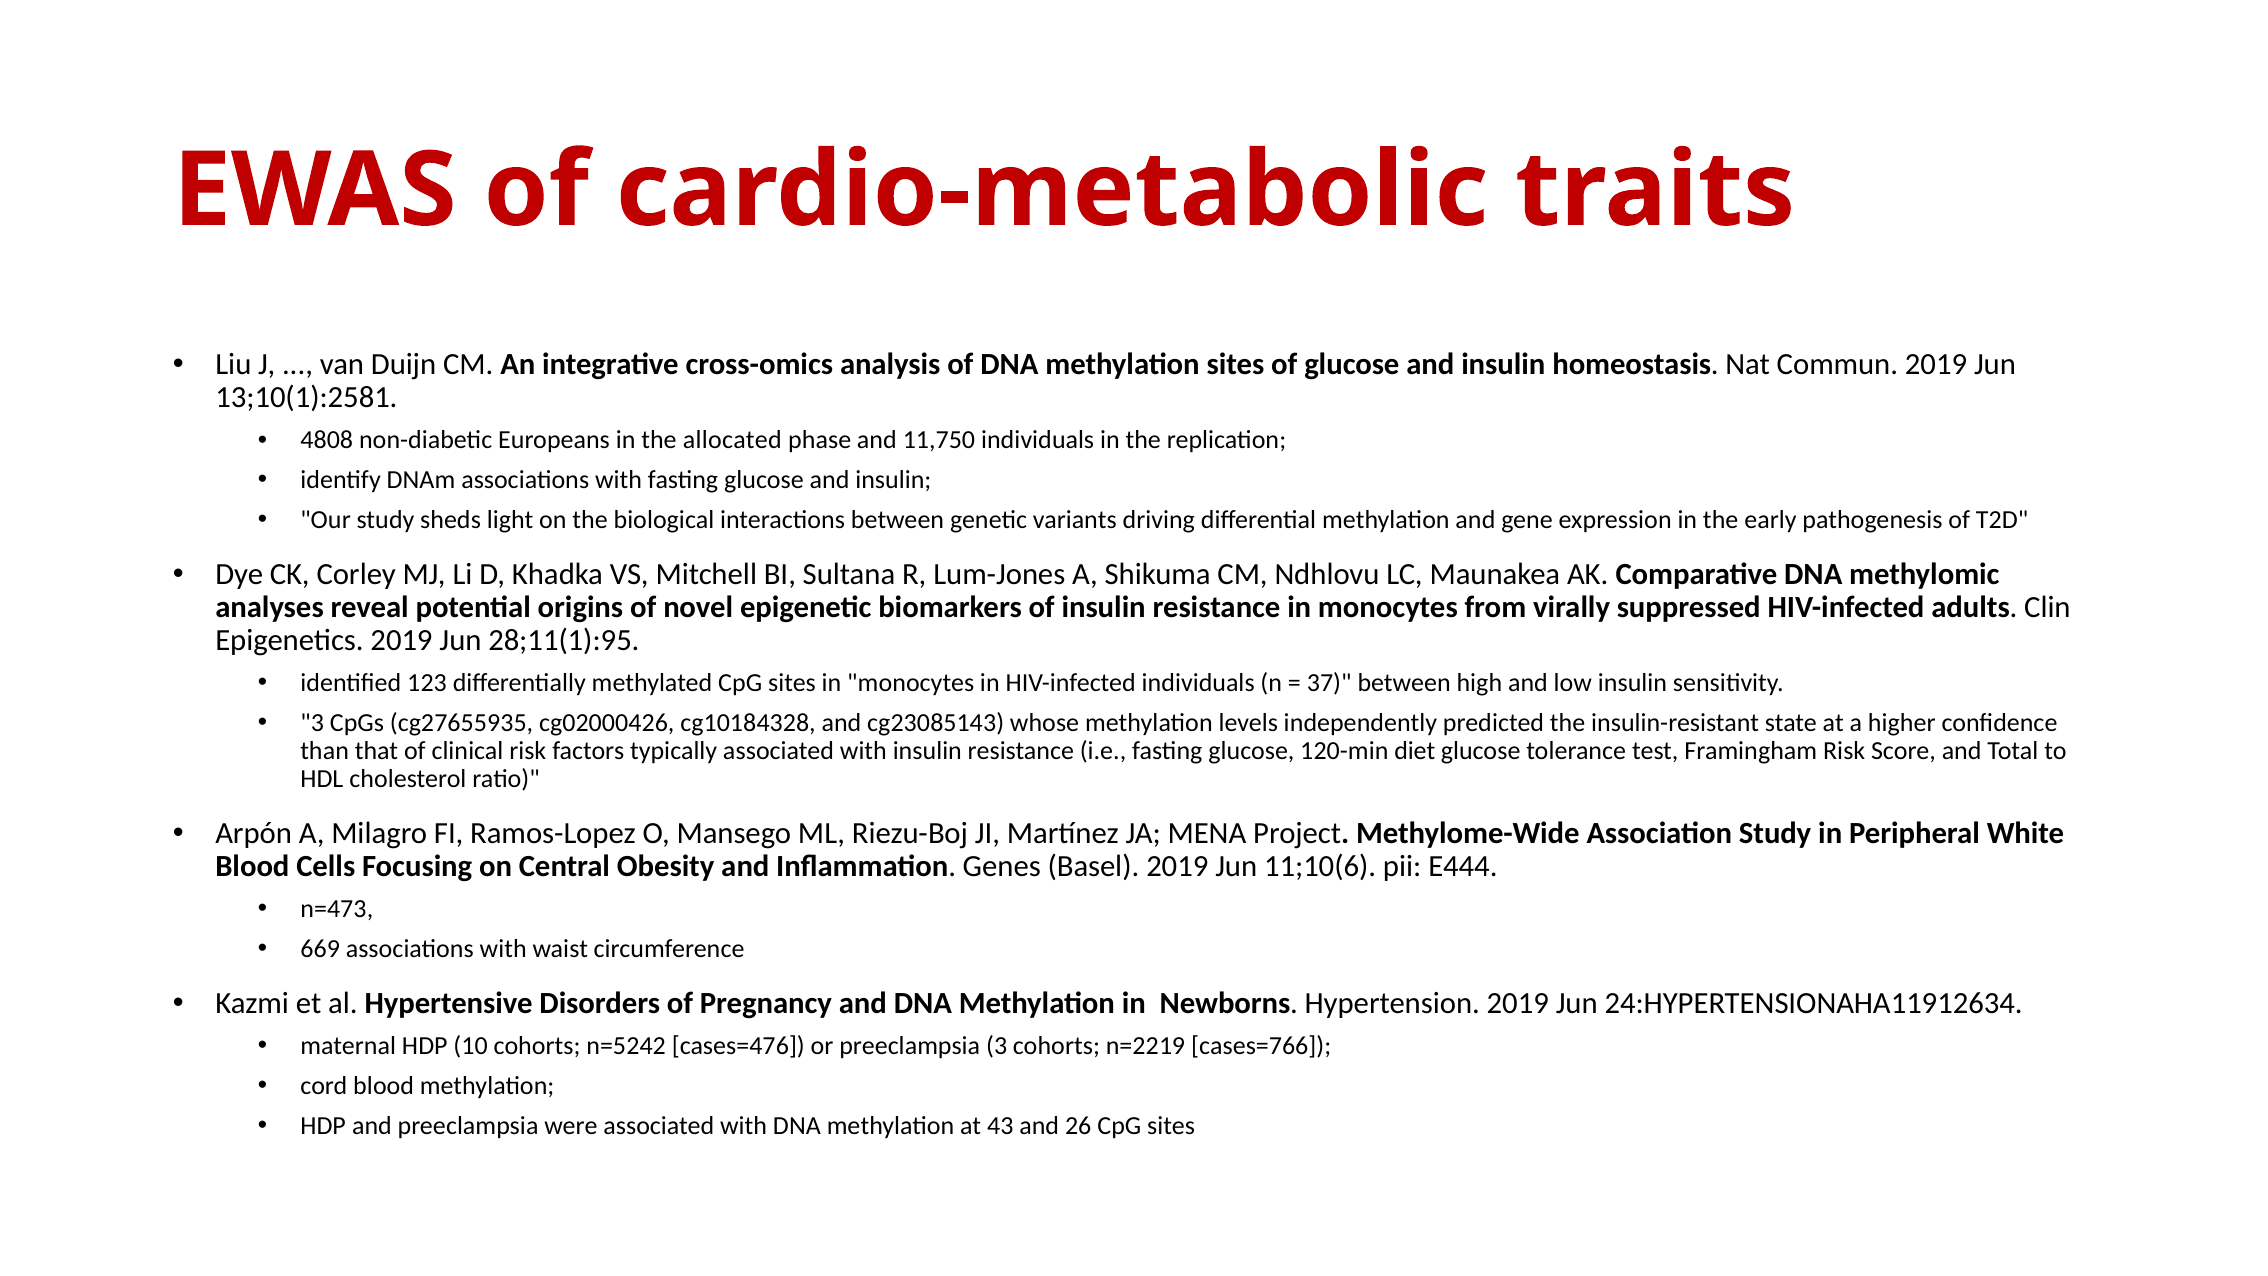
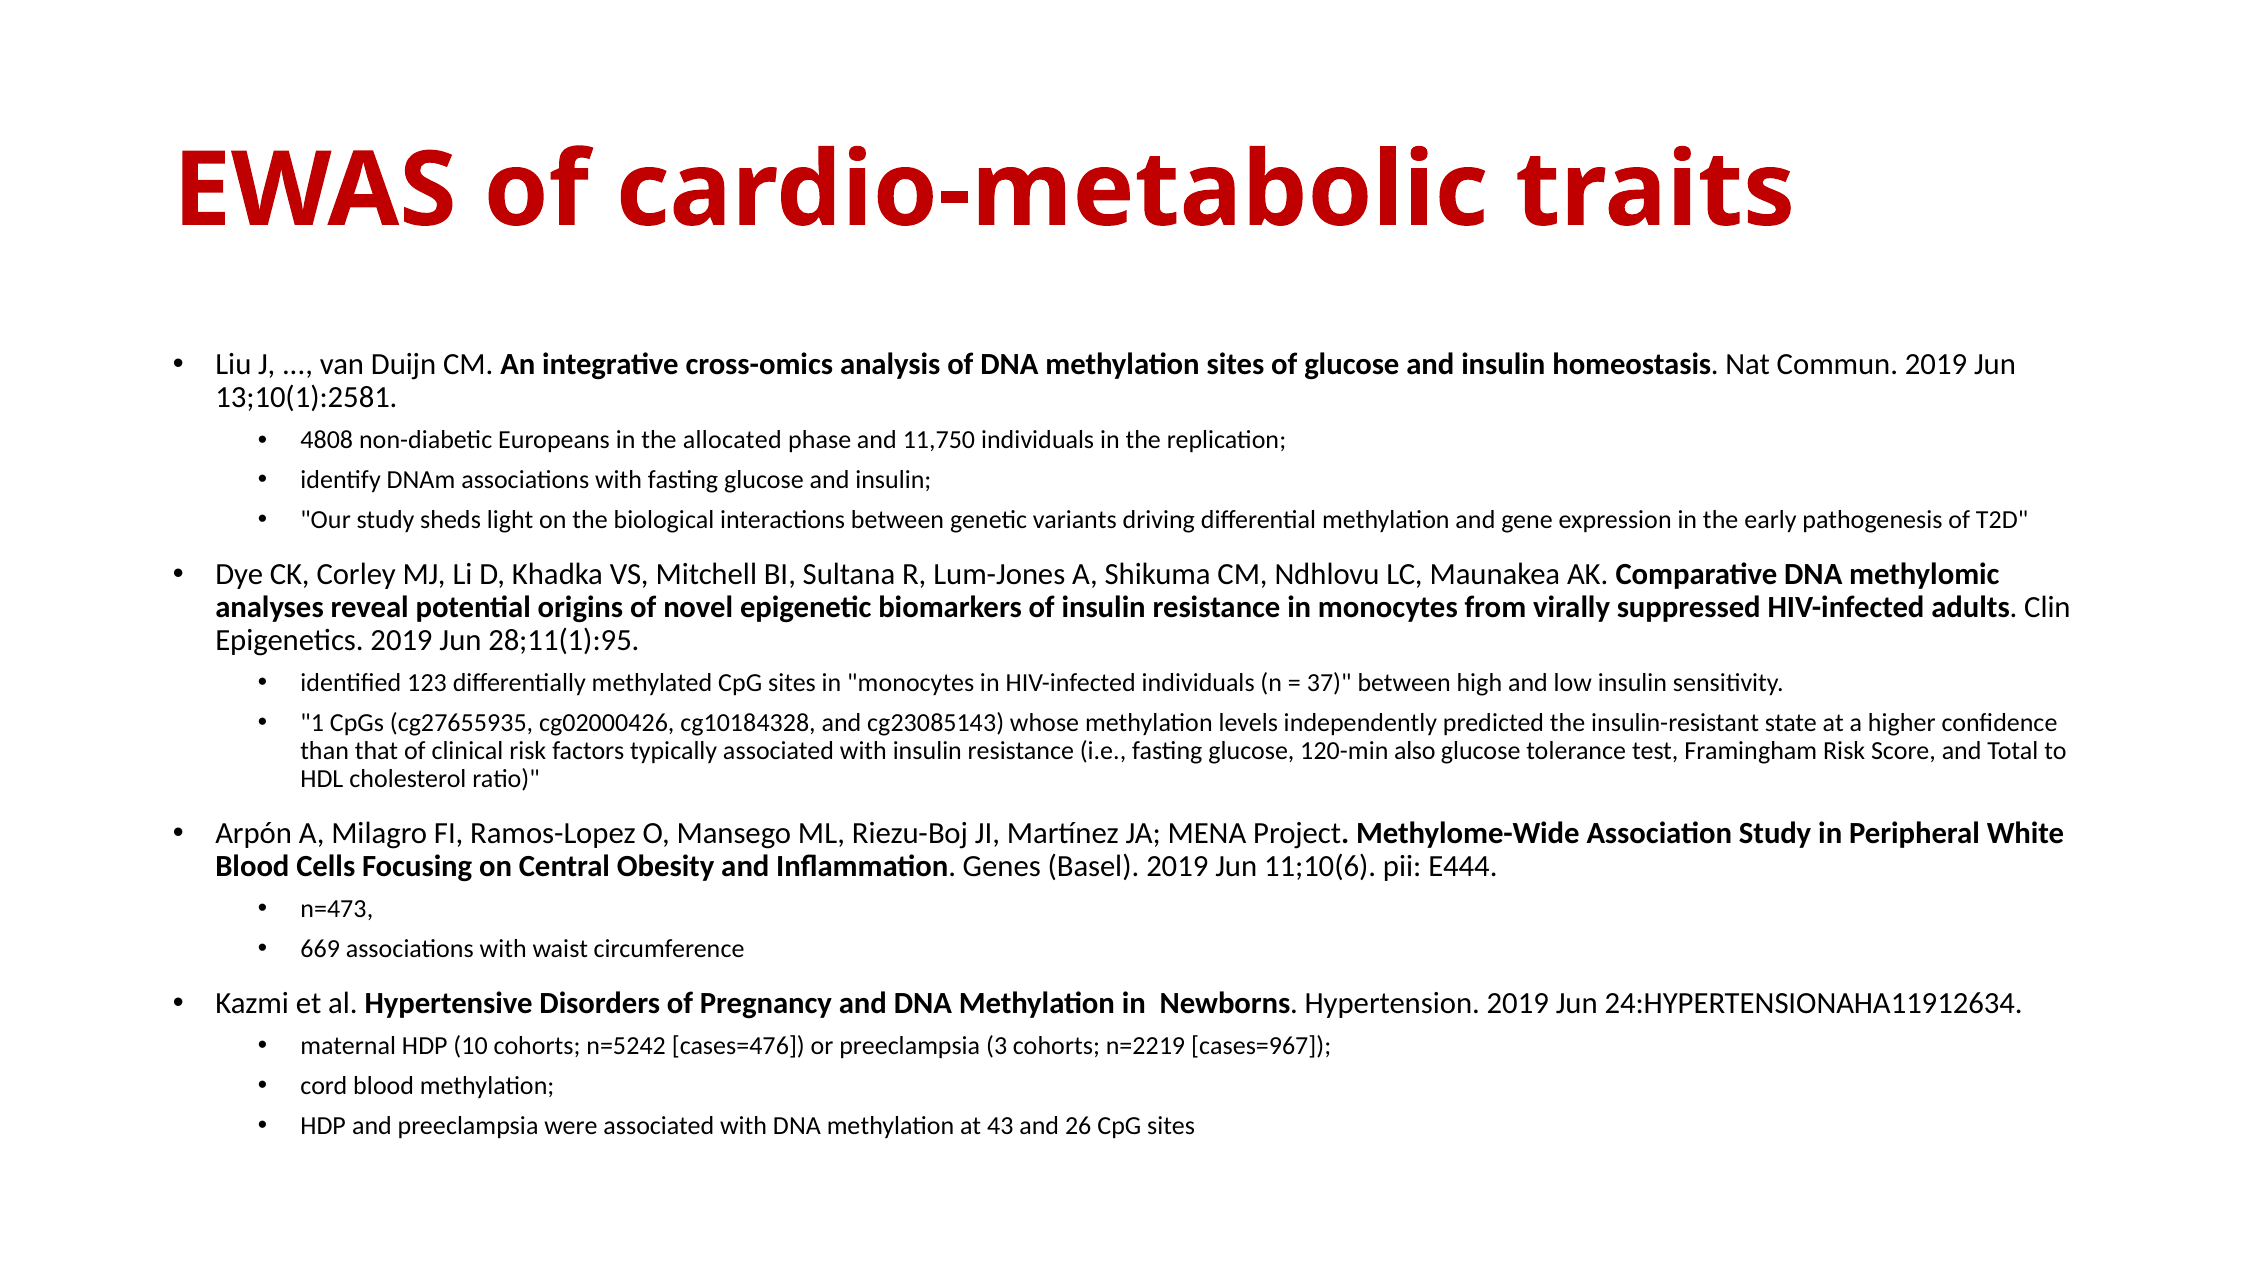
3 at (312, 723): 3 -> 1
diet: diet -> also
cases=766: cases=766 -> cases=967
